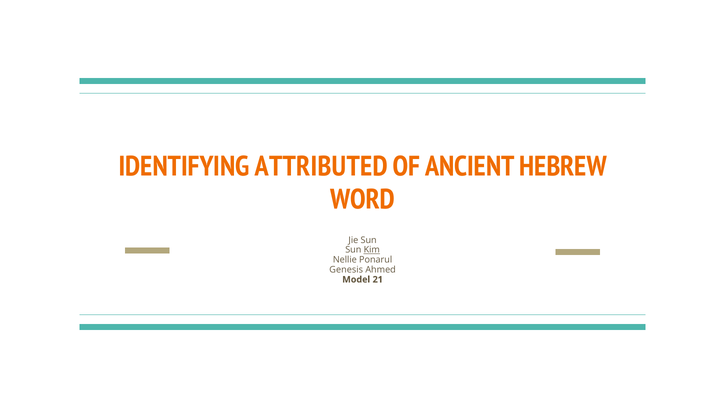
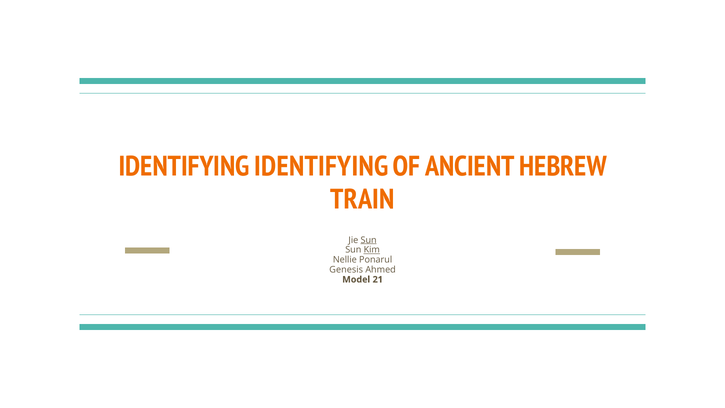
IDENTIFYING ATTRIBUTED: ATTRIBUTED -> IDENTIFYING
WORD: WORD -> TRAIN
Sun at (369, 240) underline: none -> present
